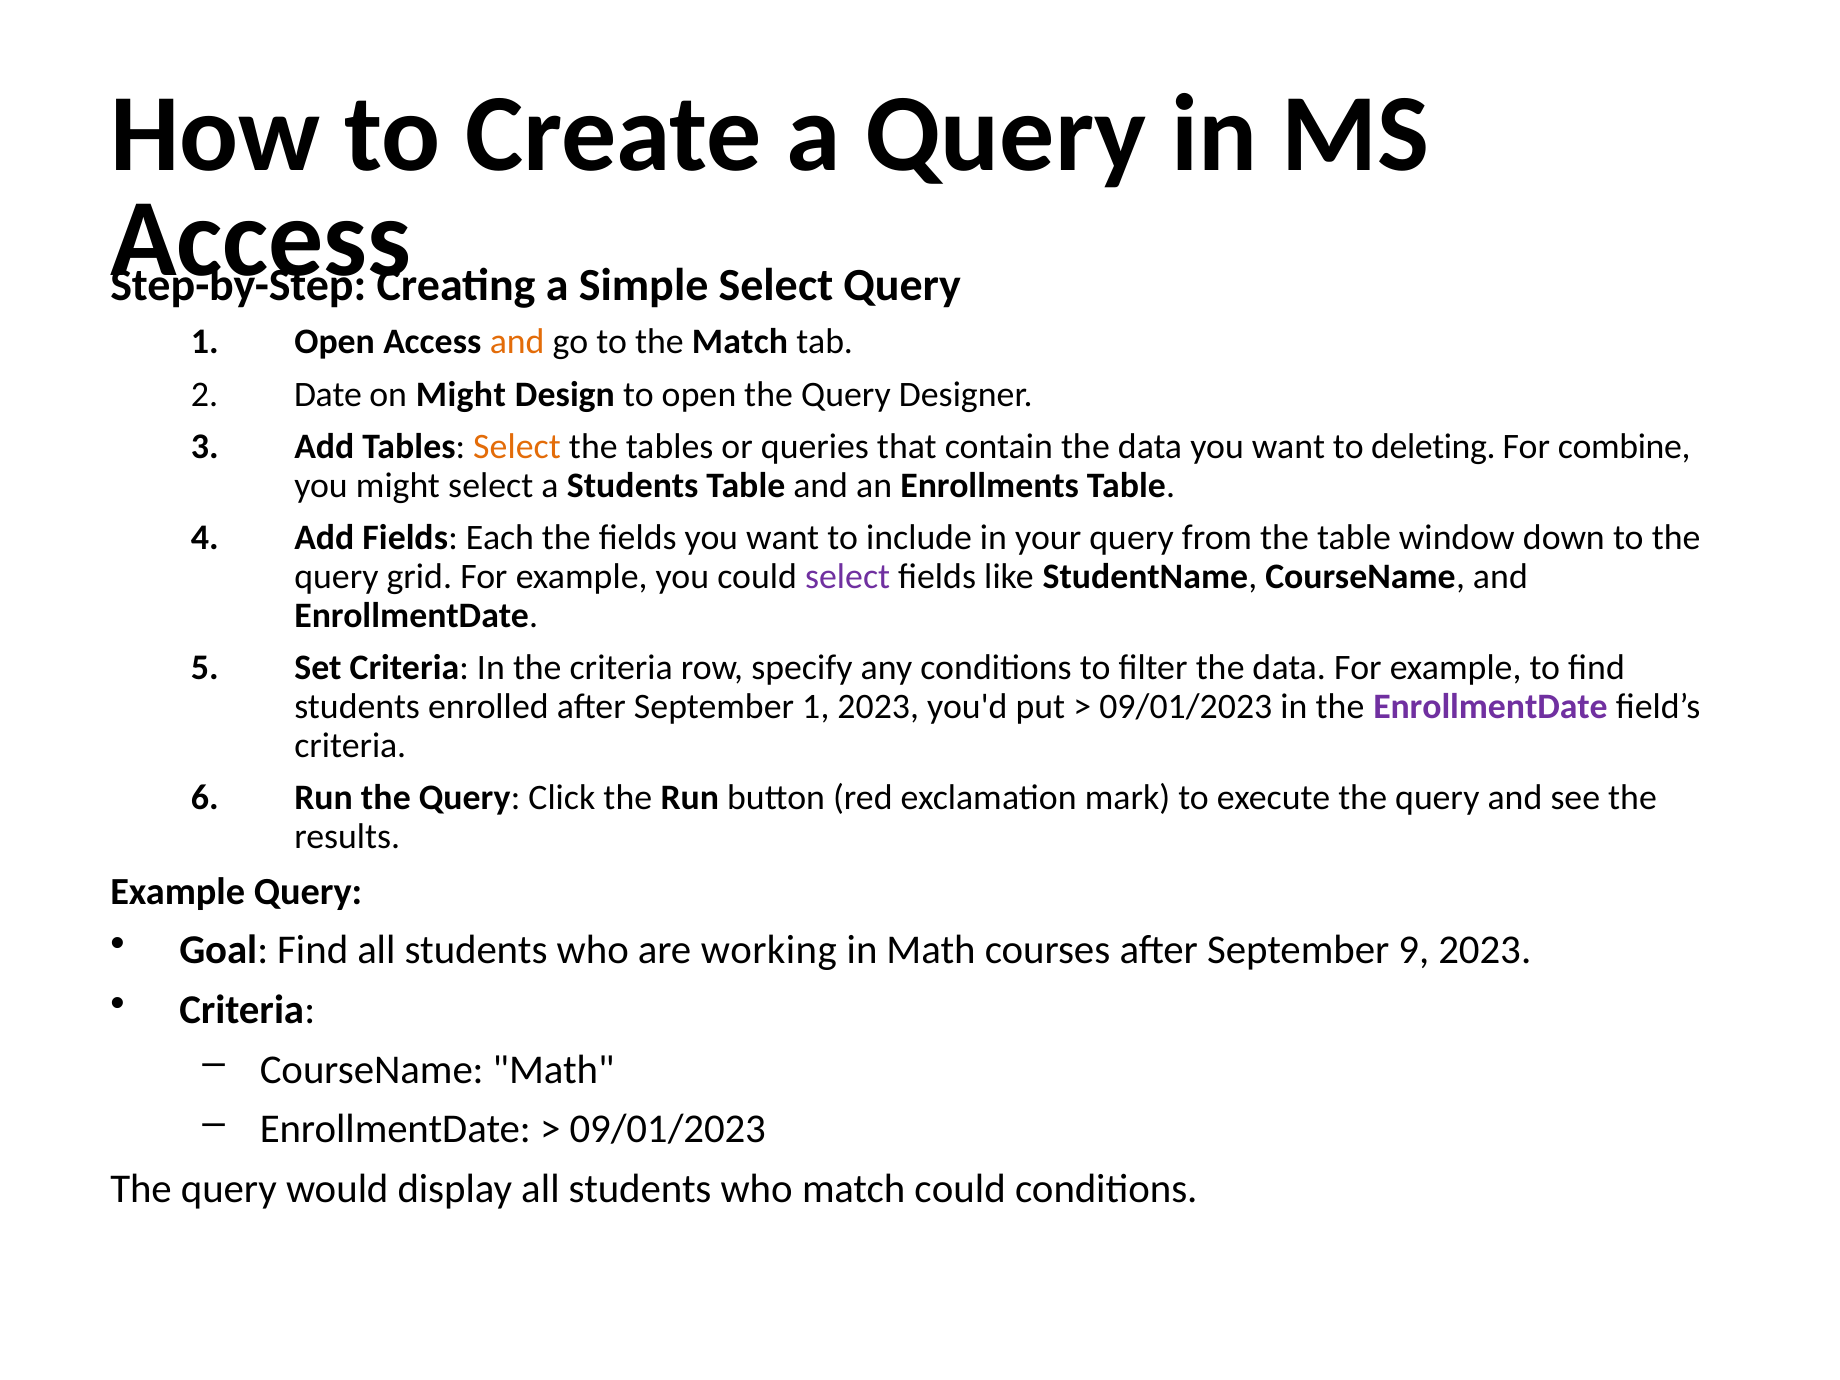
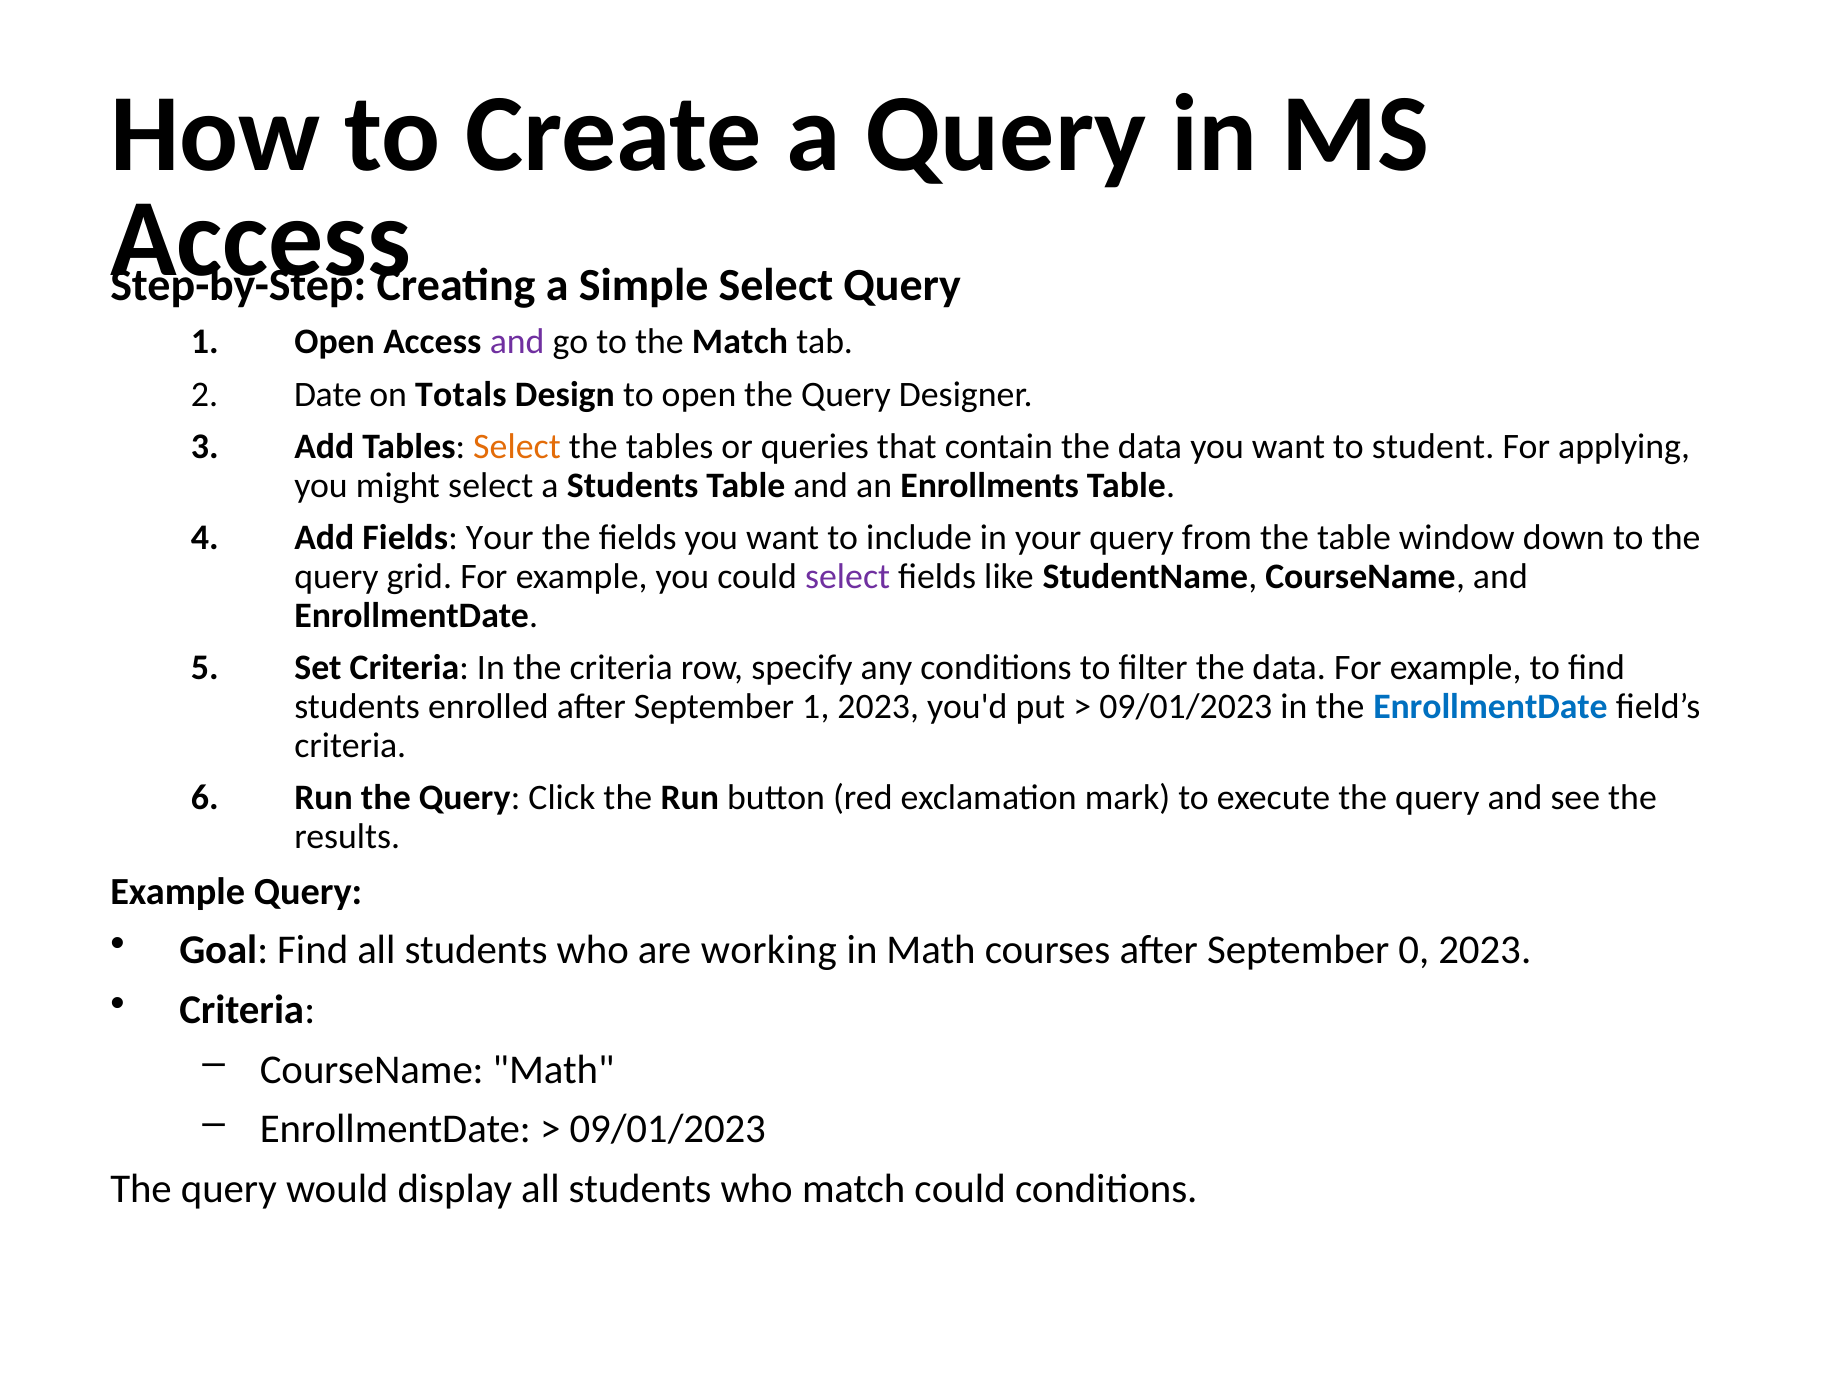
and at (517, 342) colour: orange -> purple
on Might: Might -> Totals
deleting: deleting -> student
combine: combine -> applying
Fields Each: Each -> Your
EnrollmentDate at (1490, 707) colour: purple -> blue
9: 9 -> 0
